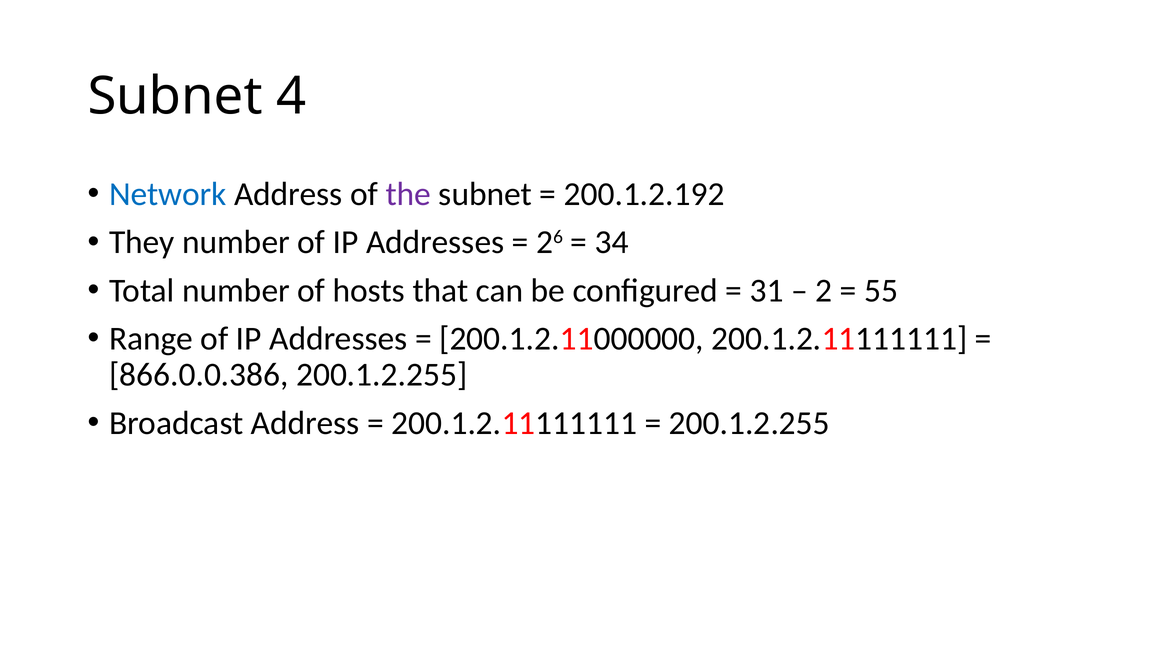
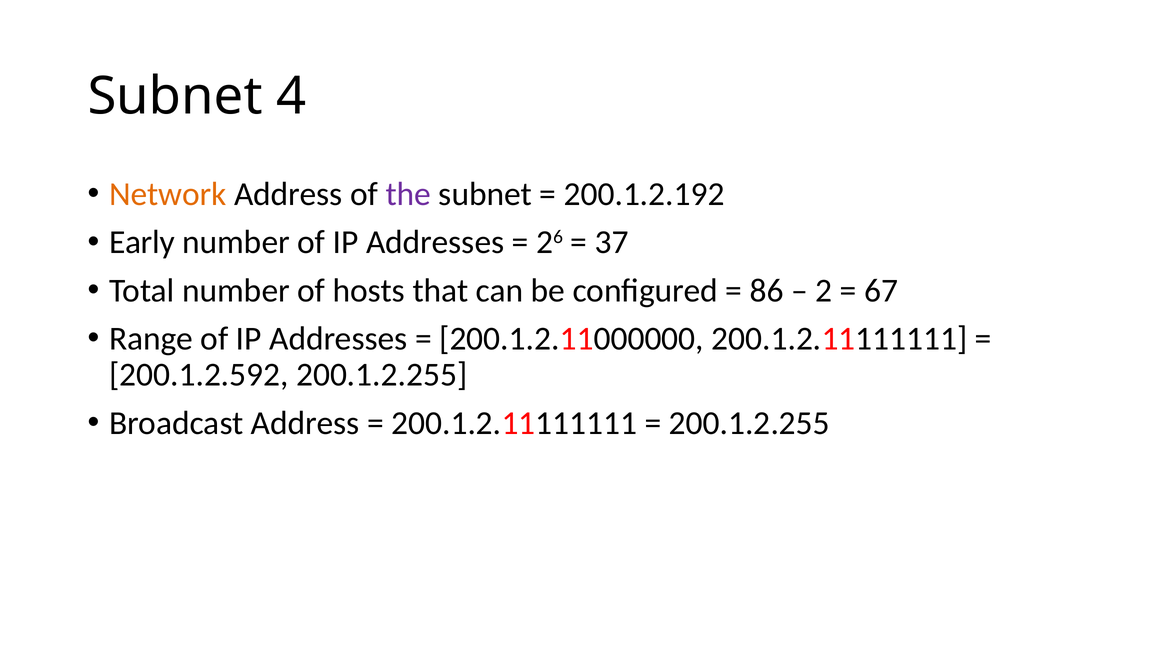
Network colour: blue -> orange
They: They -> Early
34: 34 -> 37
31: 31 -> 86
55: 55 -> 67
866.0.0.386: 866.0.0.386 -> 200.1.2.592
